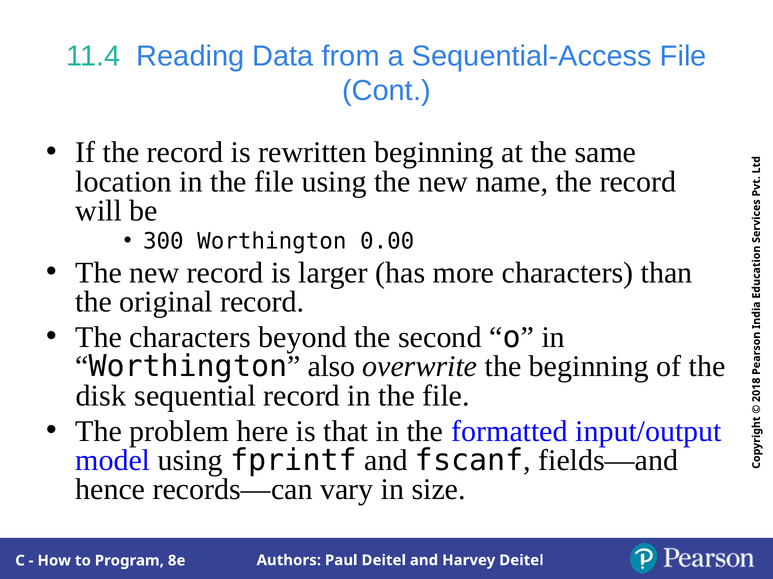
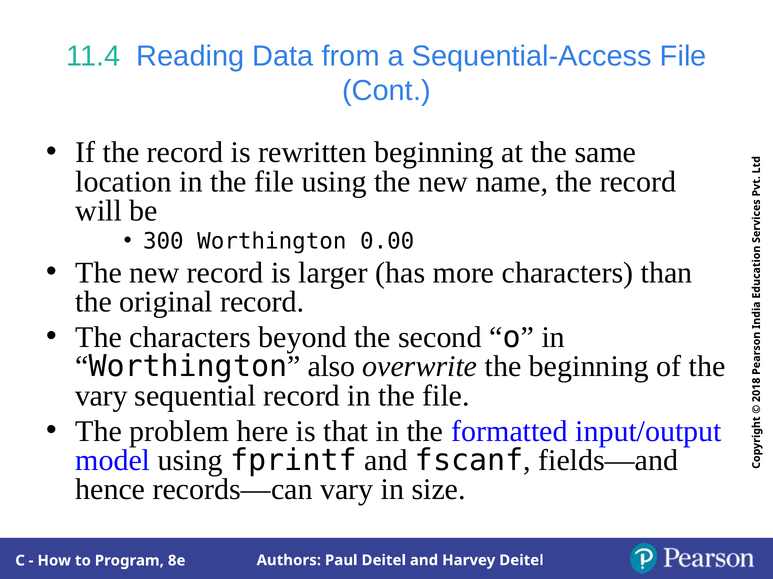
disk at (101, 396): disk -> vary
